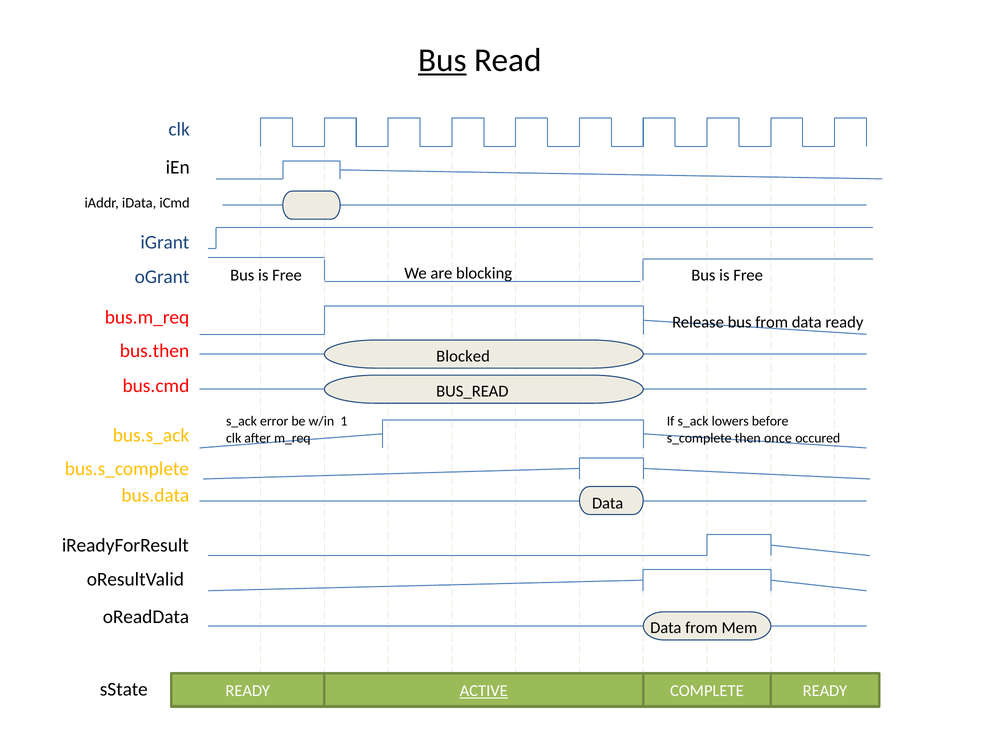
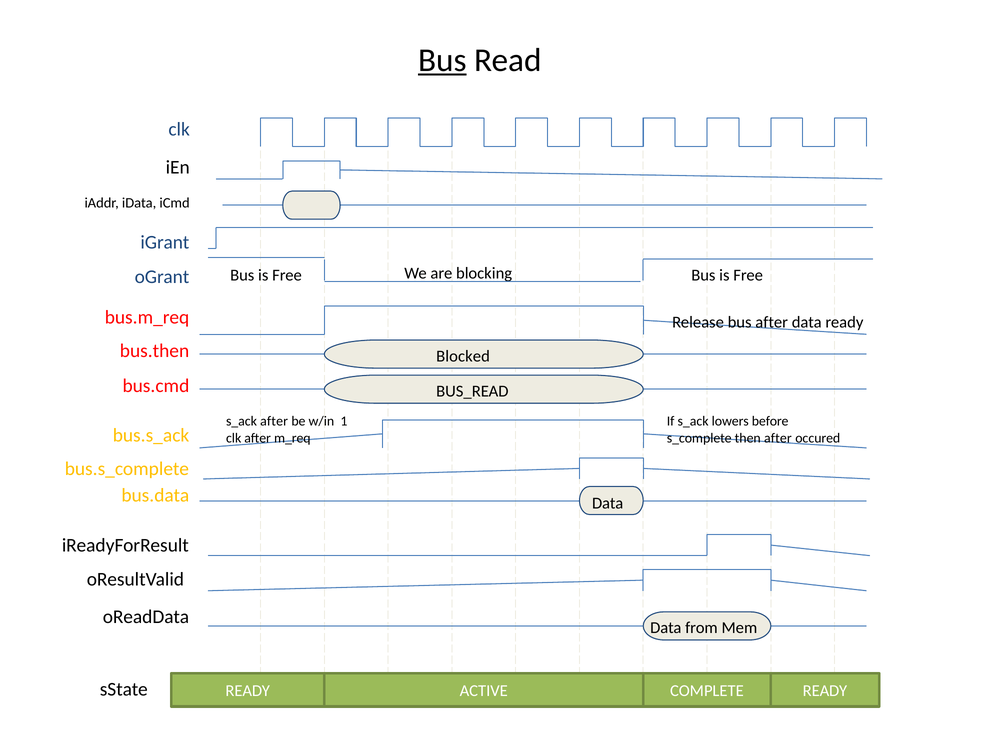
bus from: from -> after
s_ack error: error -> after
then once: once -> after
ACTIVE underline: present -> none
